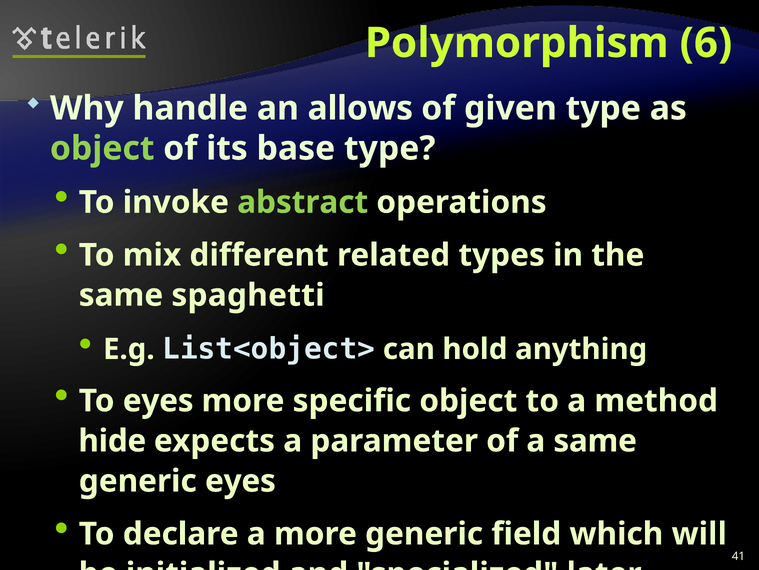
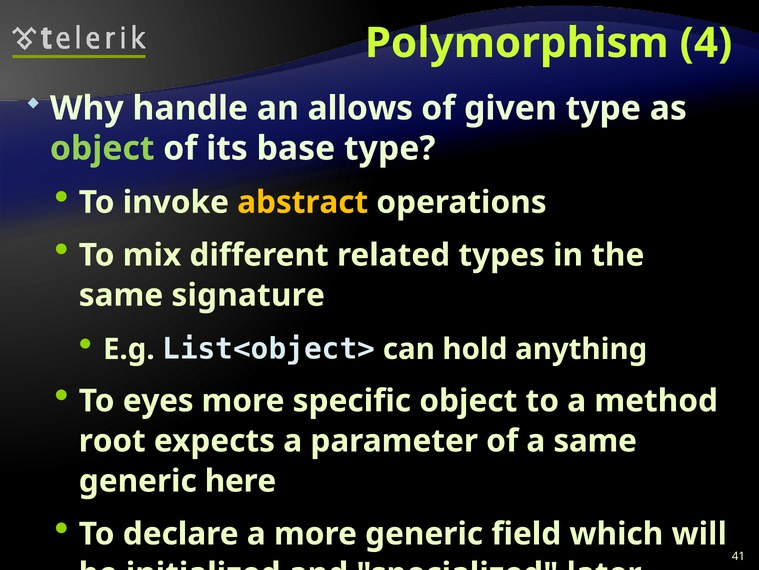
6: 6 -> 4
abstract colour: light green -> yellow
spaghetti: spaghetti -> signature
hide: hide -> root
generic eyes: eyes -> here
